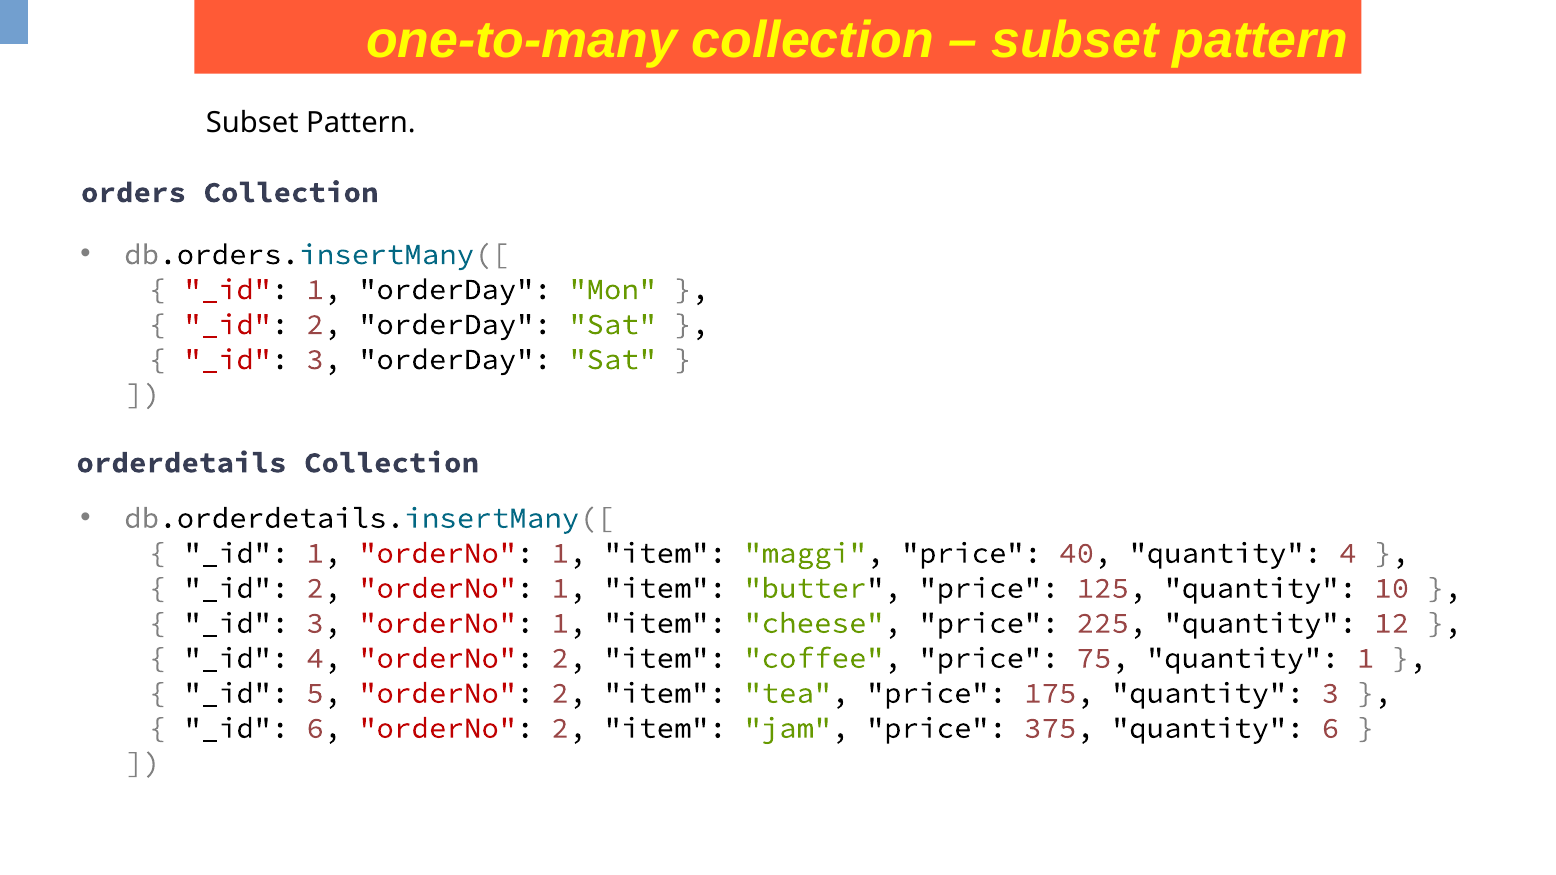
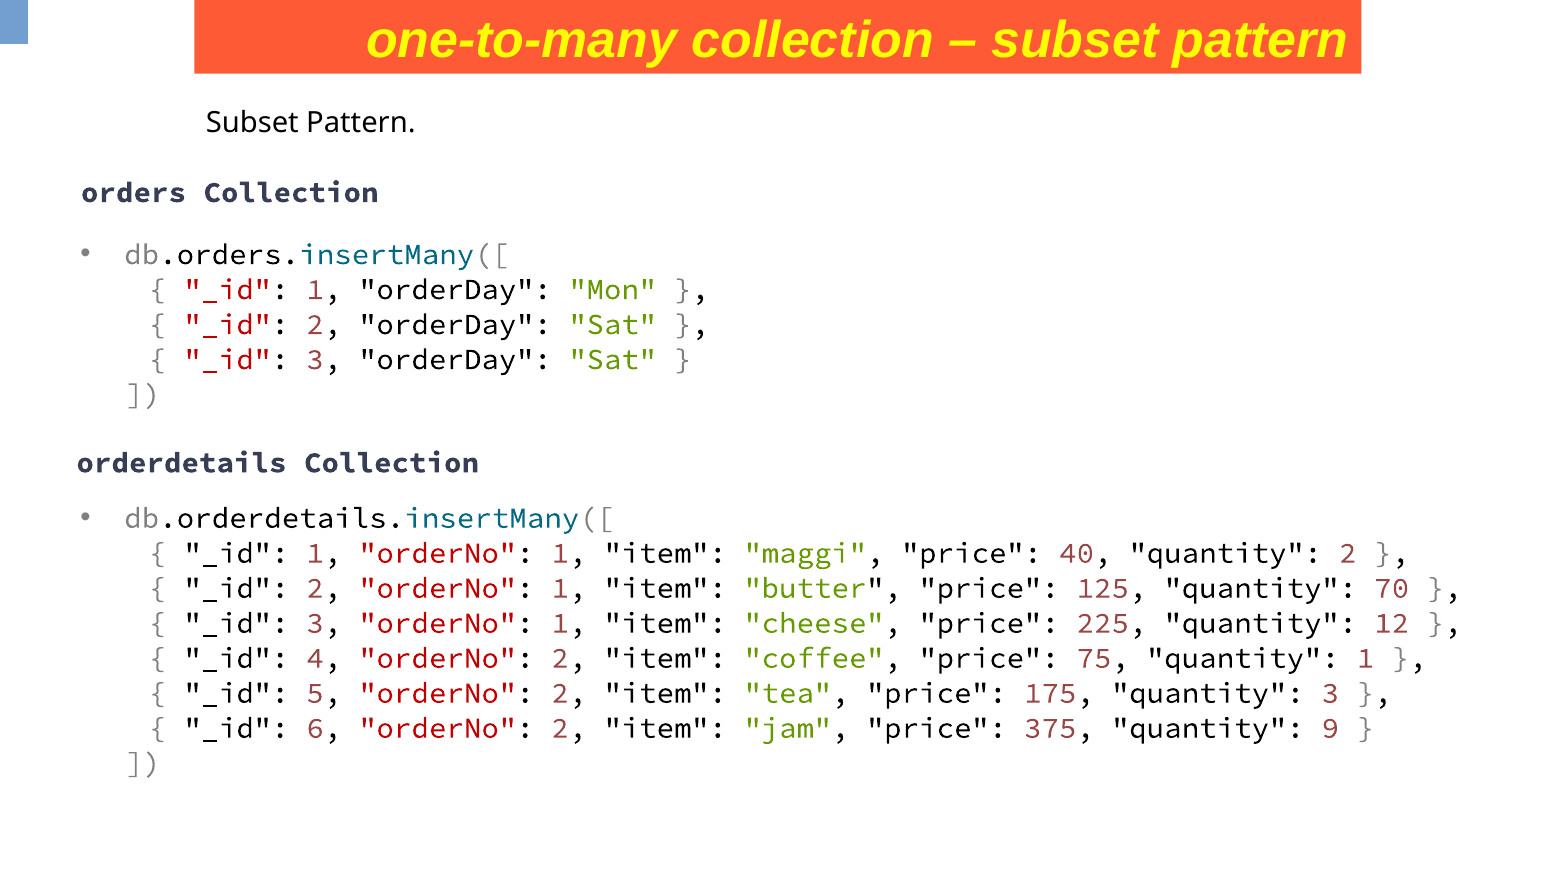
quantity 4: 4 -> 2
10: 10 -> 70
quantity 6: 6 -> 9
